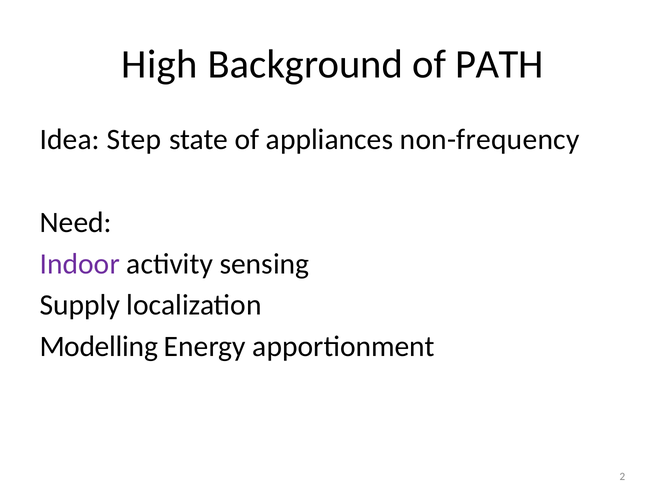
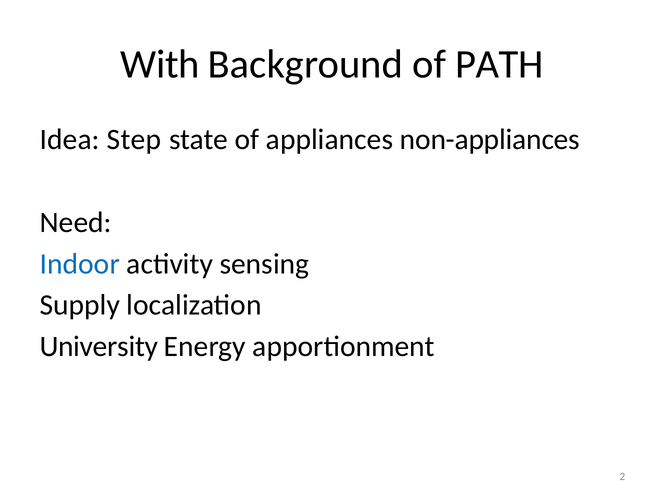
High: High -> With
non-frequency: non-frequency -> non-appliances
Indoor colour: purple -> blue
Modelling: Modelling -> University
